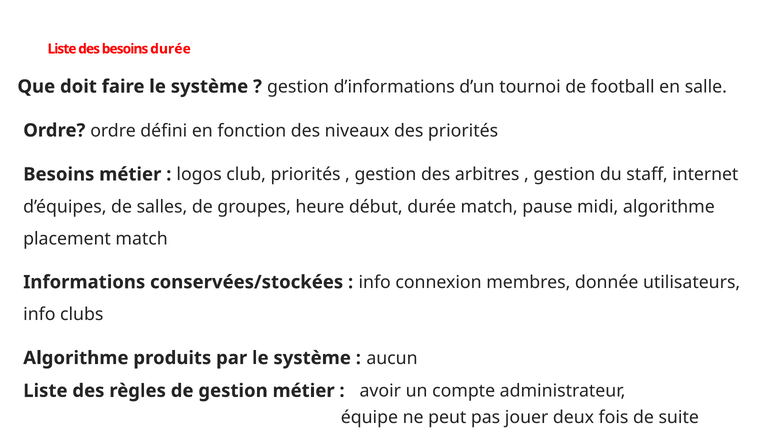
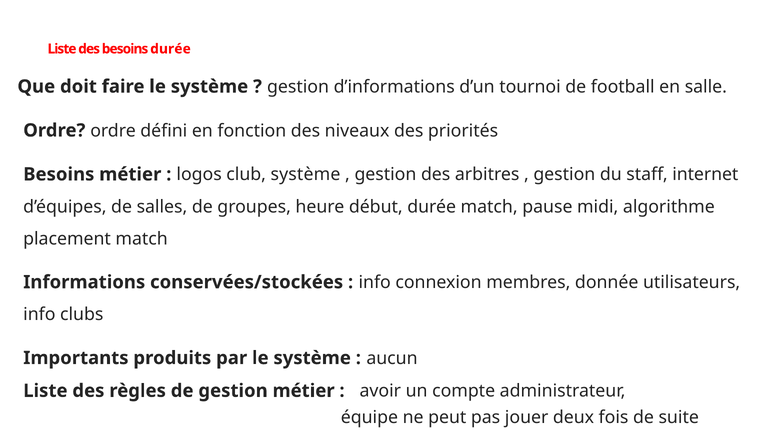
club priorités: priorités -> système
Algorithme at (76, 357): Algorithme -> Importants
